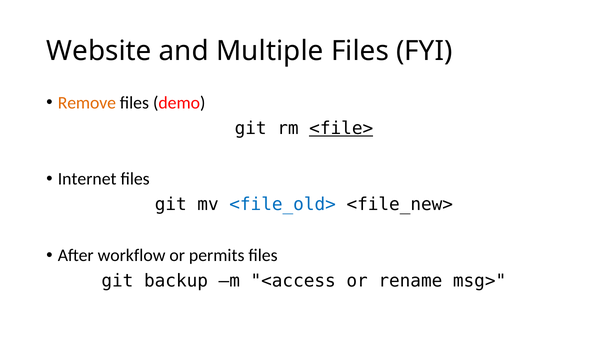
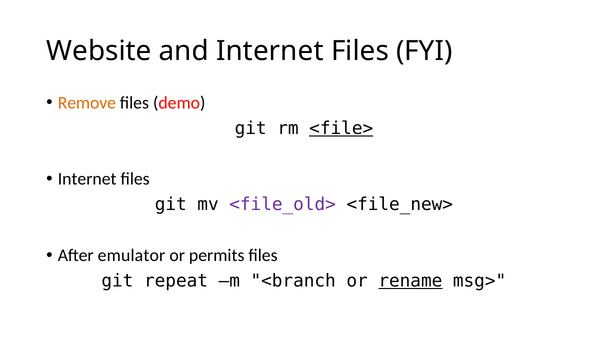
and Multiple: Multiple -> Internet
<file_old> colour: blue -> purple
workflow: workflow -> emulator
backup: backup -> repeat
<access: <access -> <branch
rename underline: none -> present
